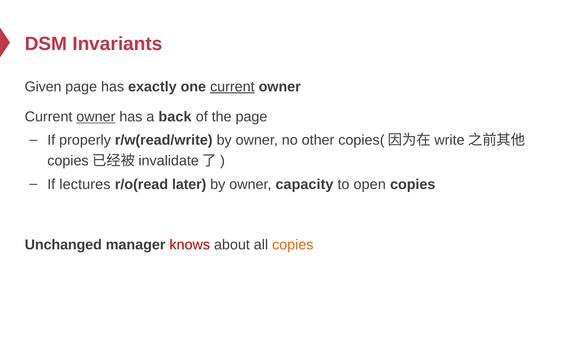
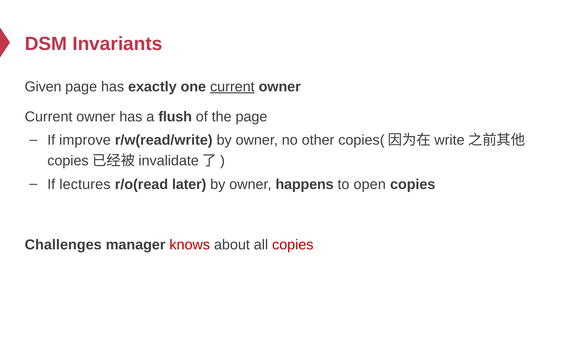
owner at (96, 117) underline: present -> none
back: back -> flush
properly: properly -> improve
capacity: capacity -> happens
Unchanged: Unchanged -> Challenges
copies at (293, 245) colour: orange -> red
